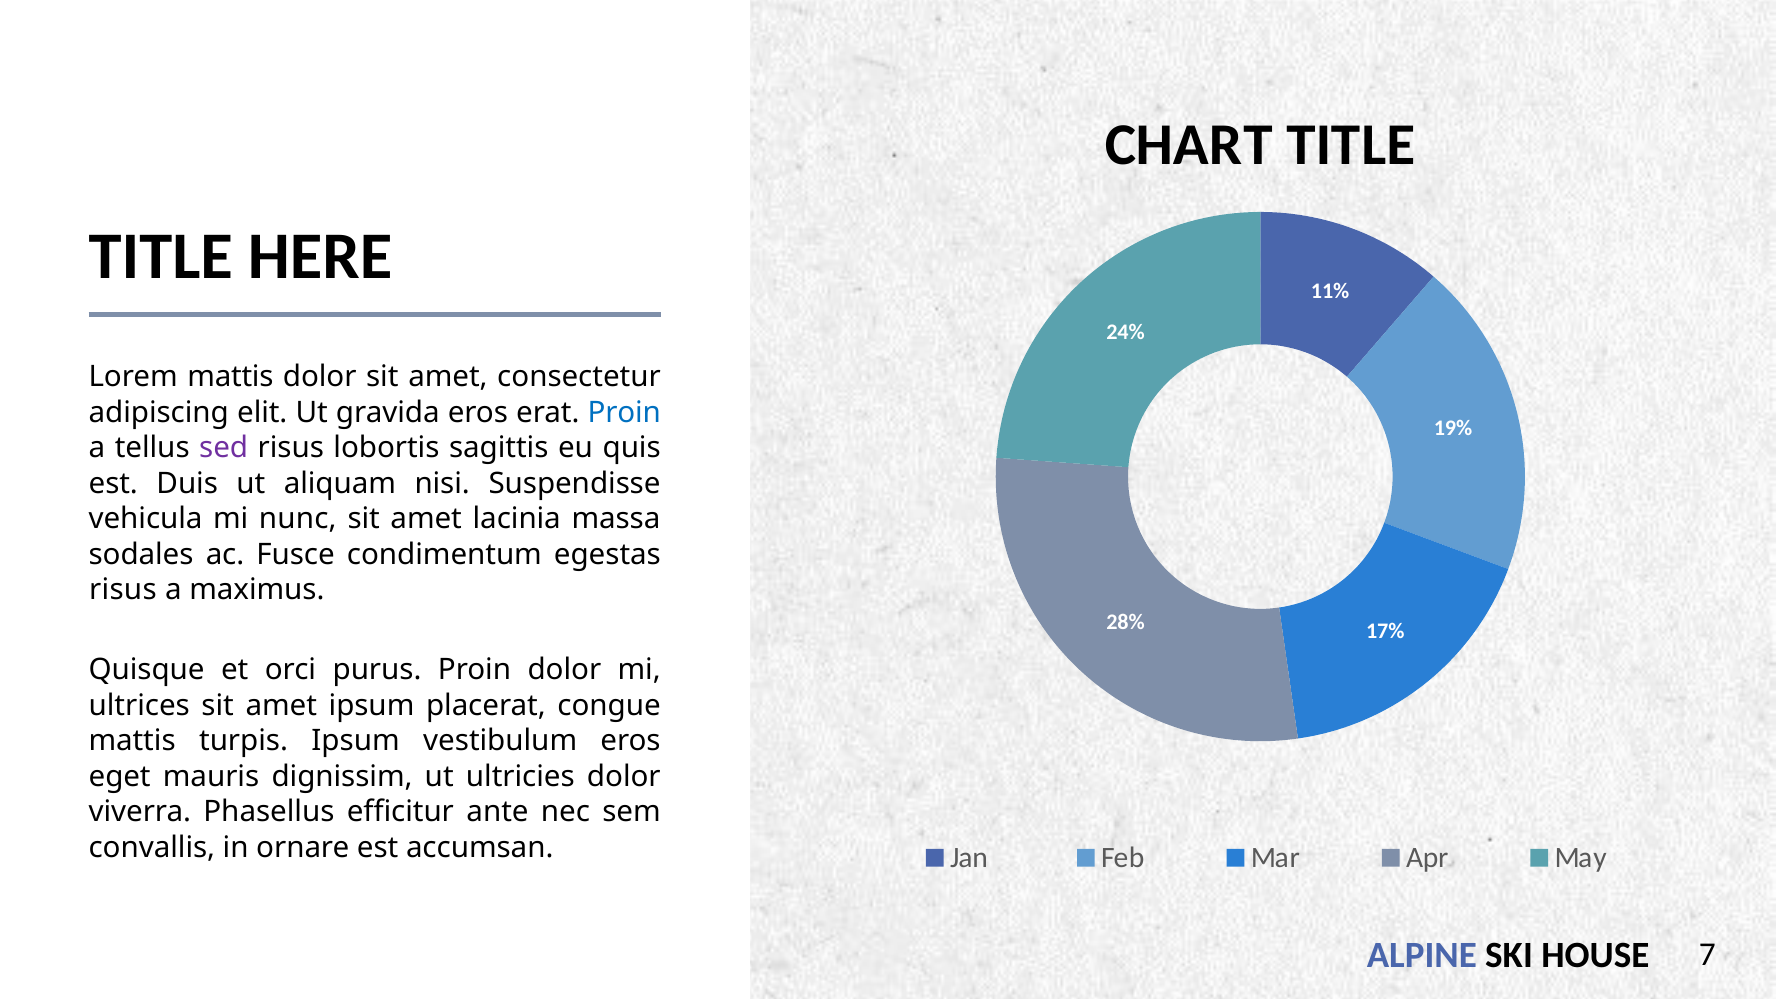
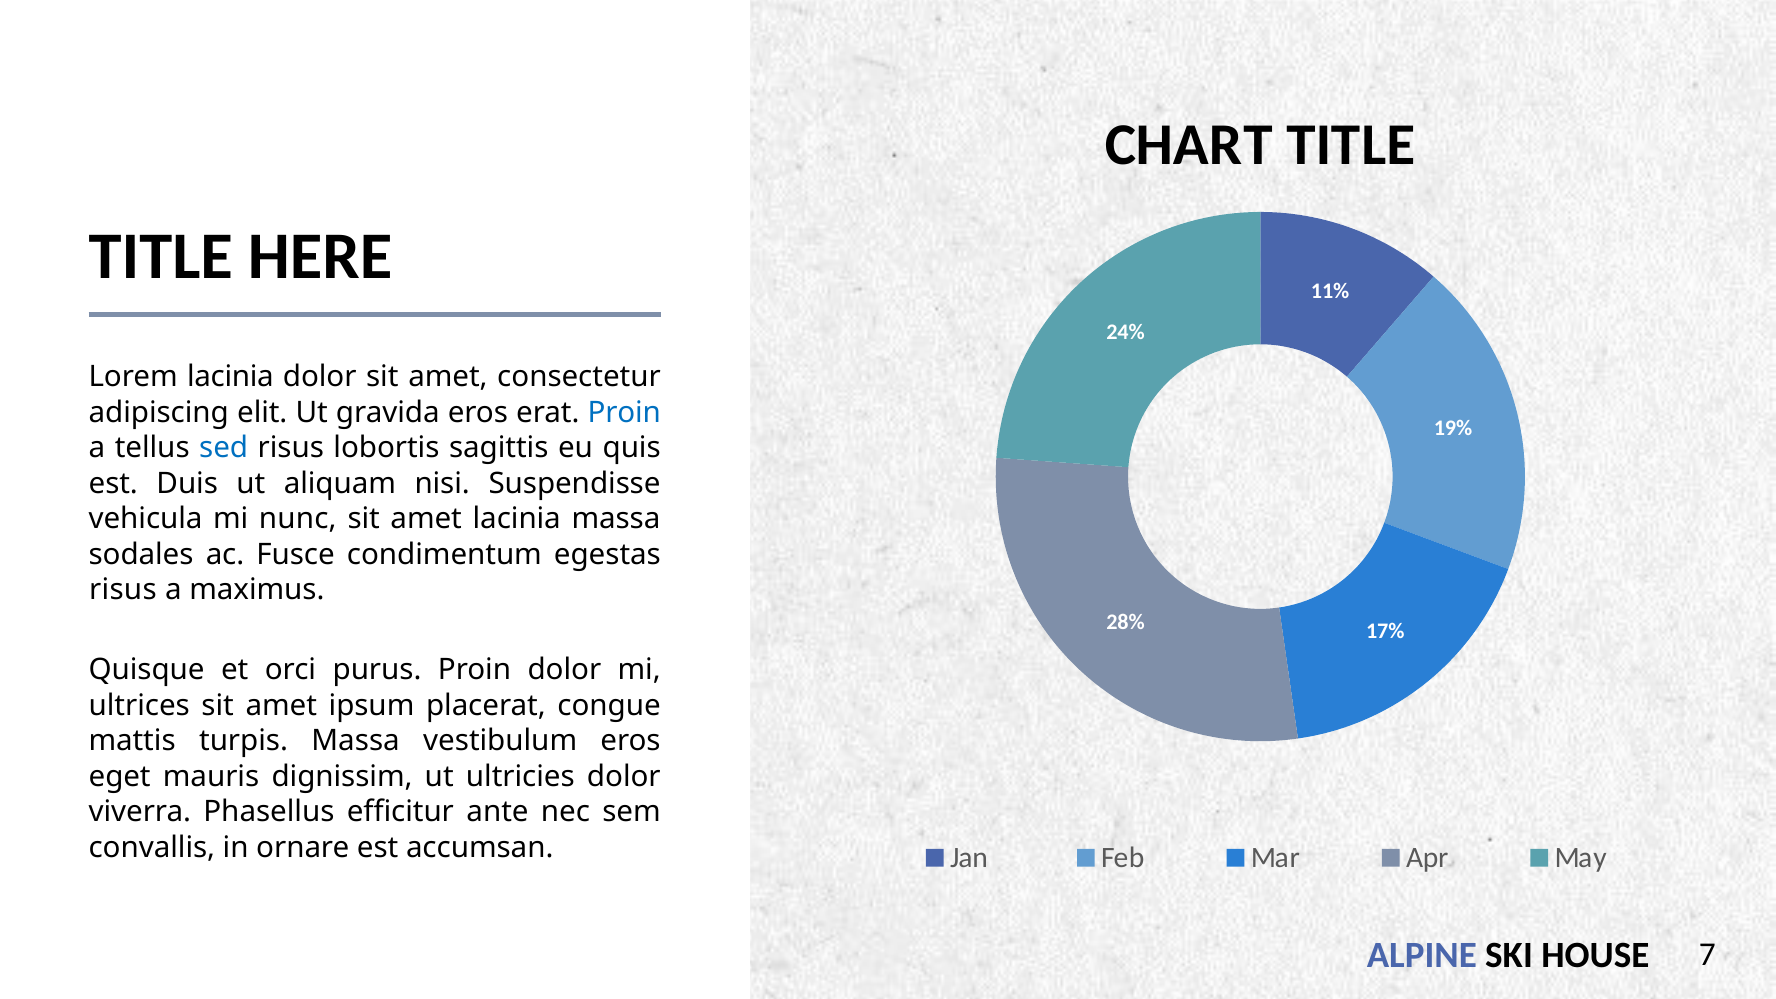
Lorem mattis: mattis -> lacinia
sed colour: purple -> blue
turpis Ipsum: Ipsum -> Massa
